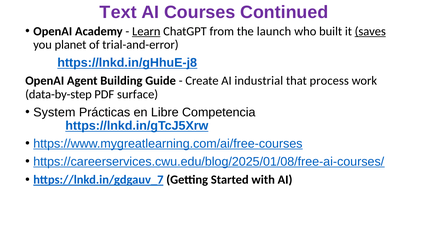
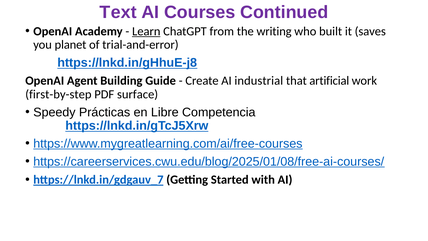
launch: launch -> writing
saves underline: present -> none
process: process -> artificial
data-by-step: data-by-step -> first-by-step
System: System -> Speedy
